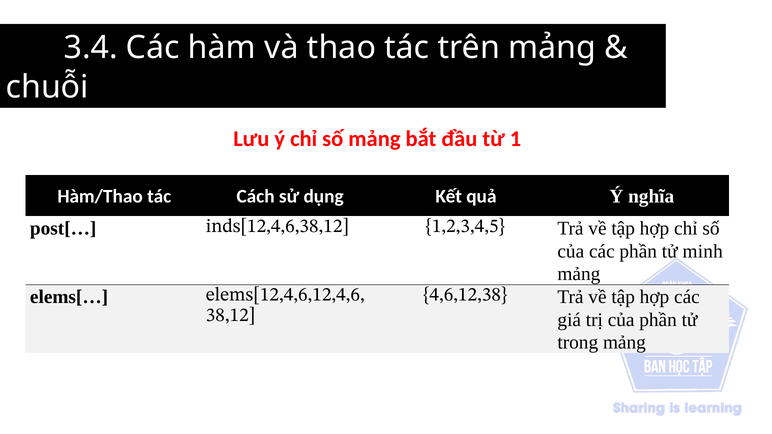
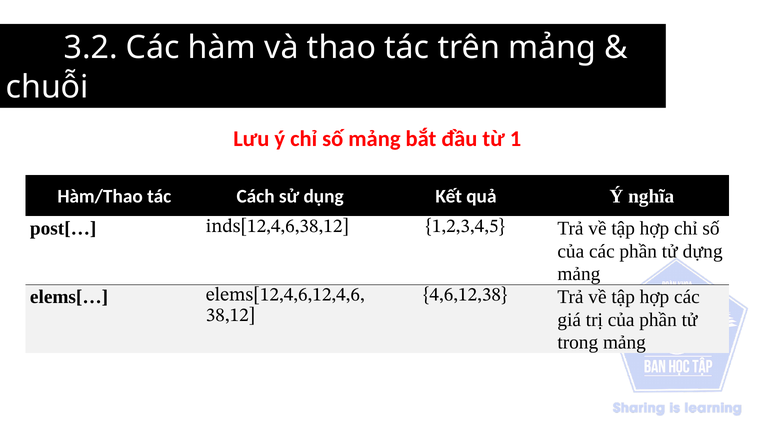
3.4: 3.4 -> 3.2
minh: minh -> dựng
